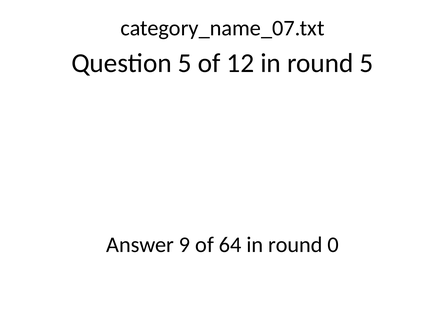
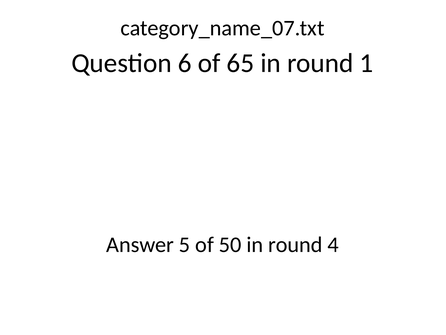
Question 5: 5 -> 6
12: 12 -> 65
round 5: 5 -> 1
9: 9 -> 5
64: 64 -> 50
0: 0 -> 4
